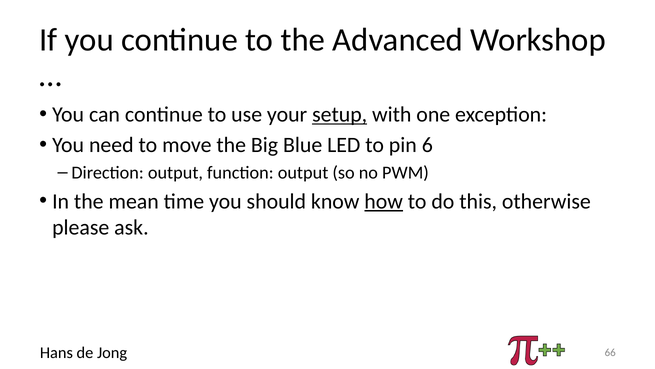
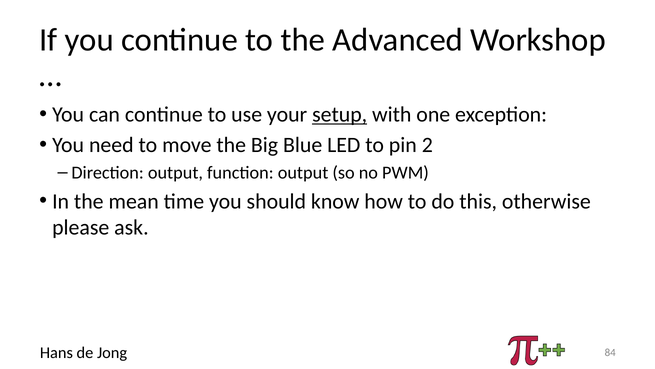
6: 6 -> 2
how underline: present -> none
66: 66 -> 84
